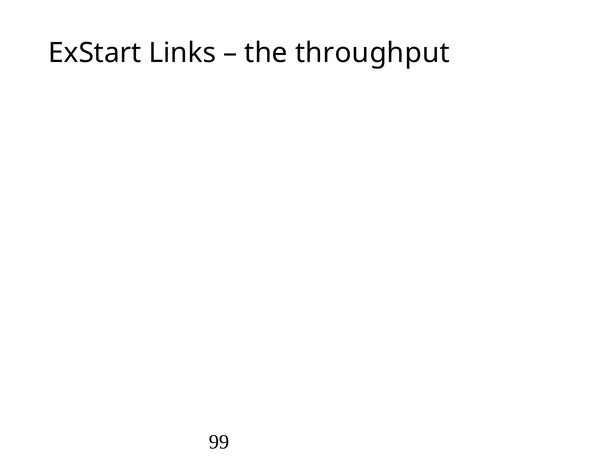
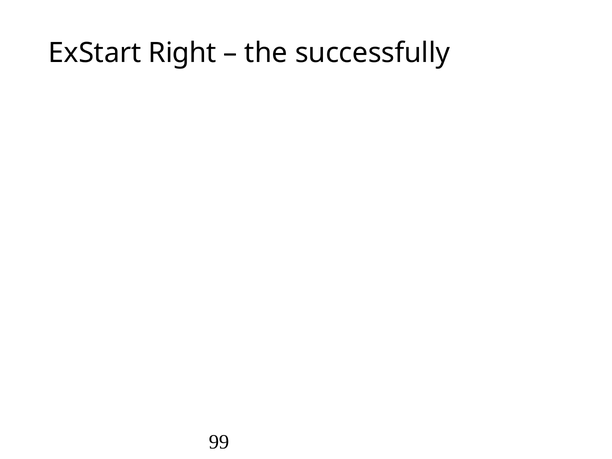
Links: Links -> Right
throughput: throughput -> successfully
